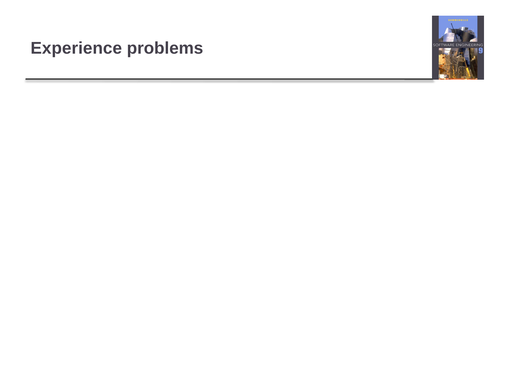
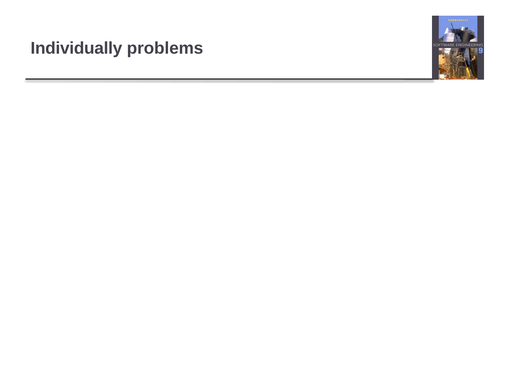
Experience: Experience -> Individually
